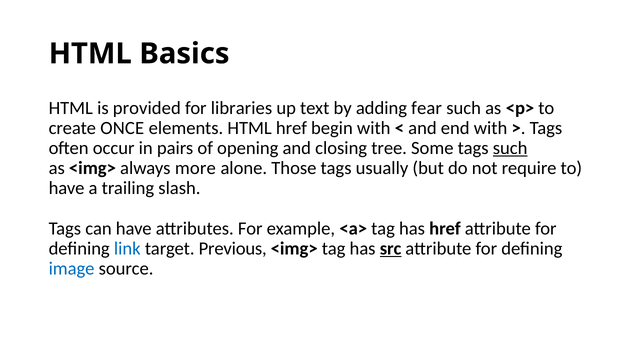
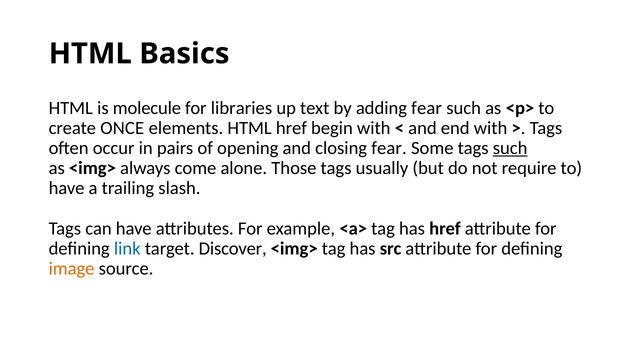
provided: provided -> molecule
closing tree: tree -> fear
more: more -> come
Previous: Previous -> Discover
src underline: present -> none
image colour: blue -> orange
